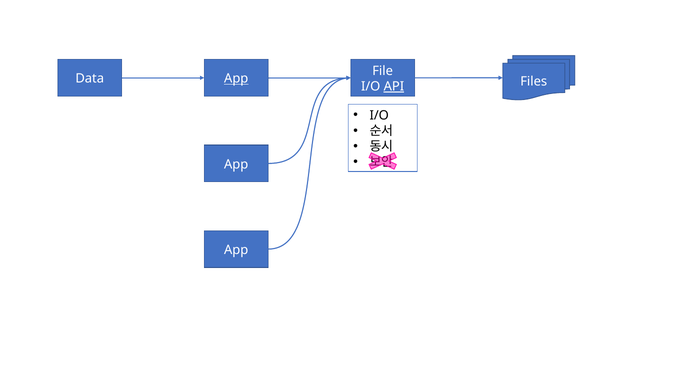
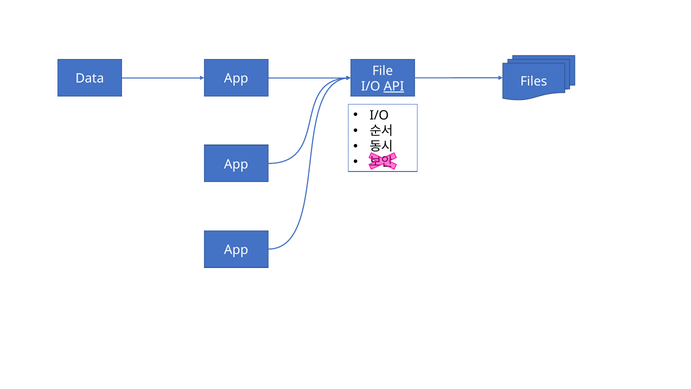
App at (236, 79) underline: present -> none
